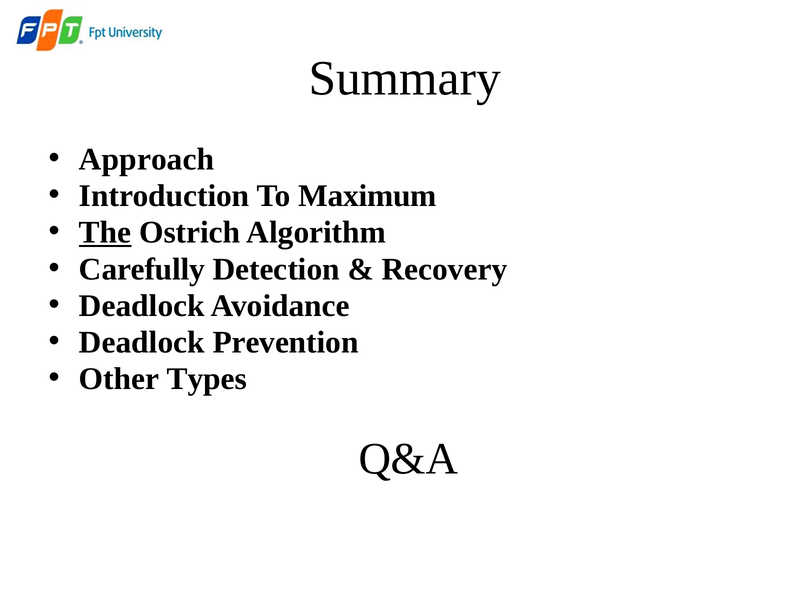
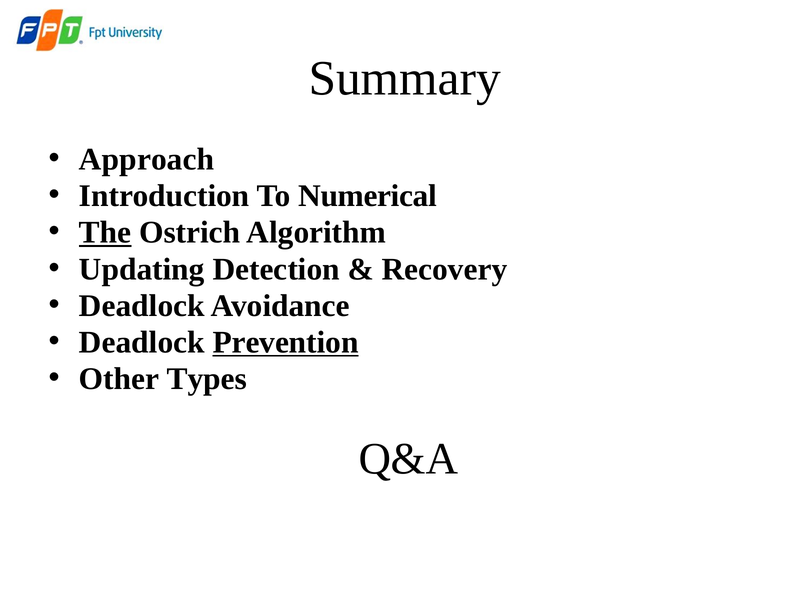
Maximum: Maximum -> Numerical
Carefully: Carefully -> Updating
Prevention underline: none -> present
